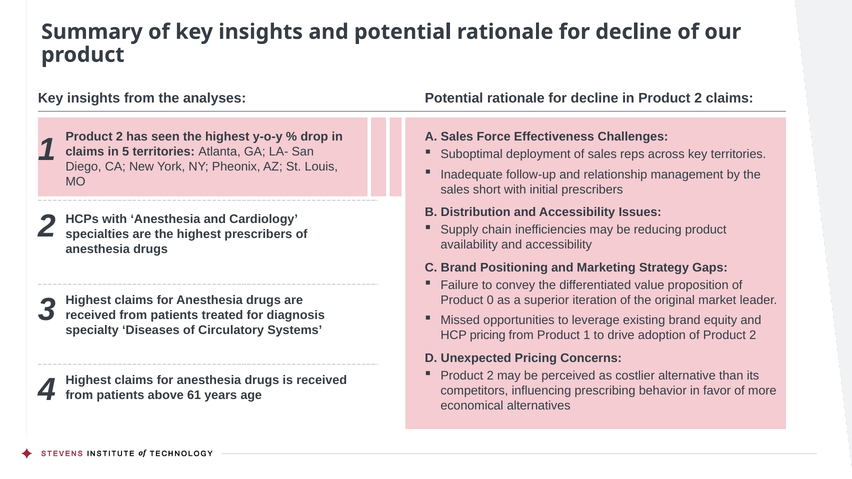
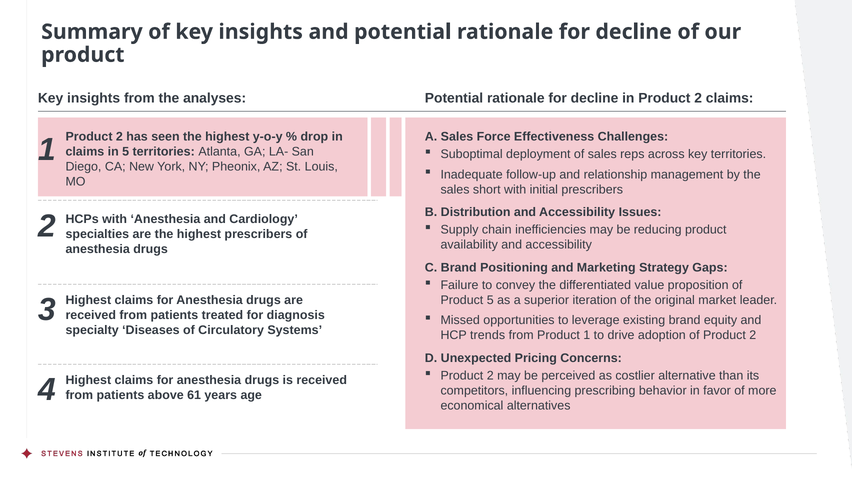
Product 0: 0 -> 5
HCP pricing: pricing -> trends
